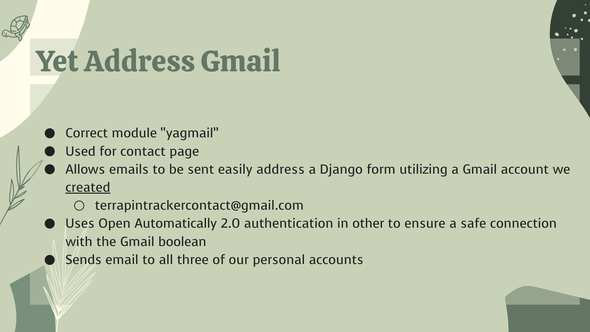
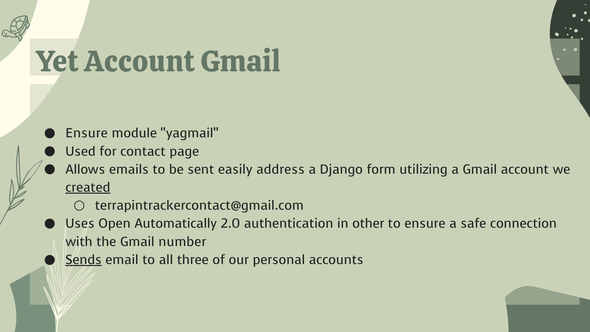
Yet Address: Address -> Account
Correct at (87, 133): Correct -> Ensure
boolean: boolean -> number
Sends underline: none -> present
